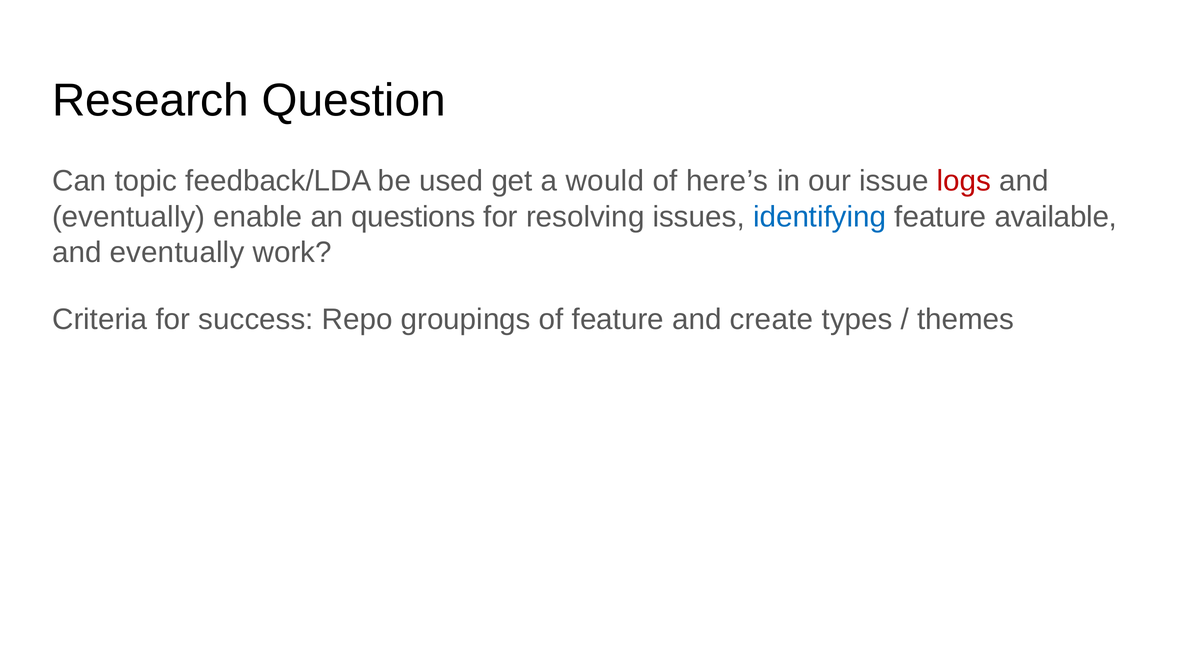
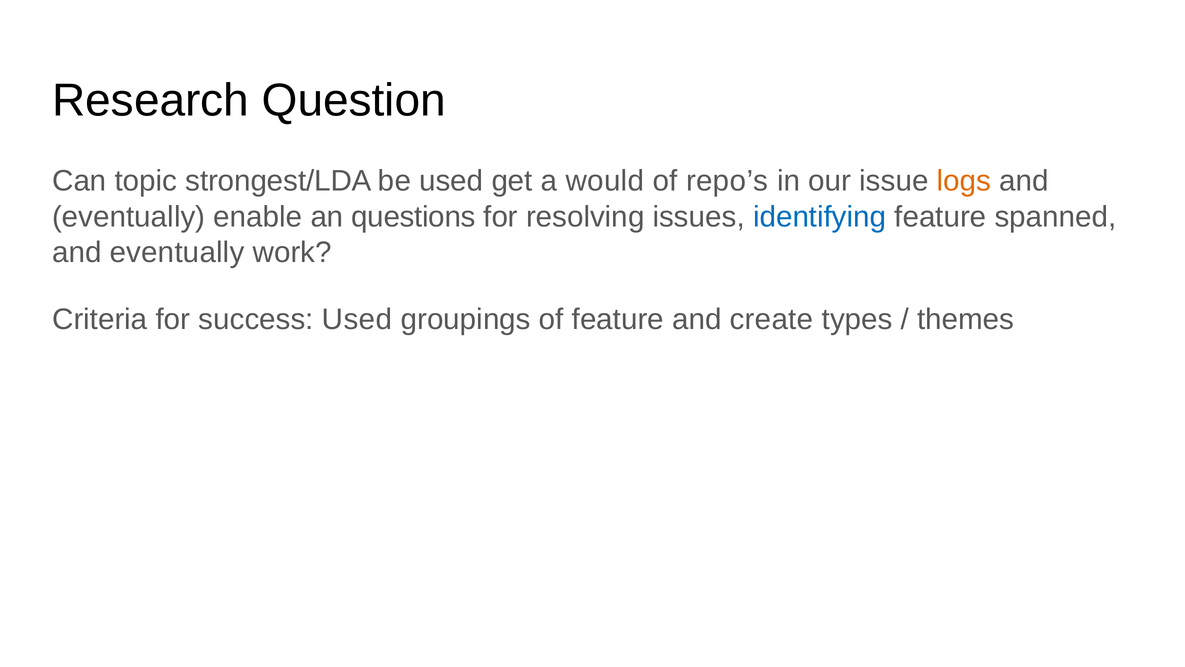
feedback/LDA: feedback/LDA -> strongest/LDA
here’s: here’s -> repo’s
logs colour: red -> orange
available: available -> spanned
success Repo: Repo -> Used
